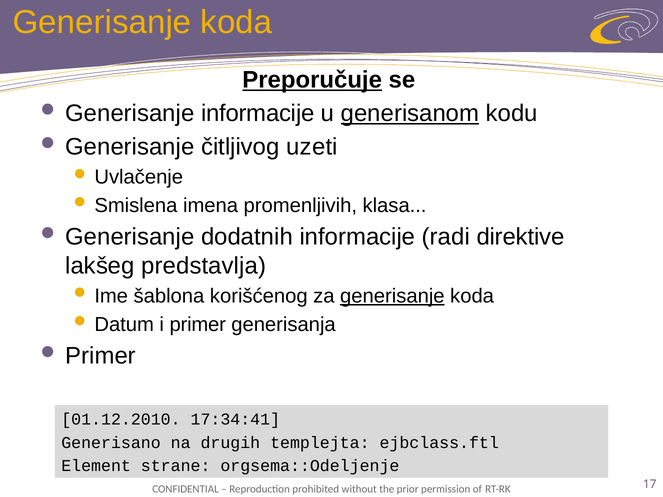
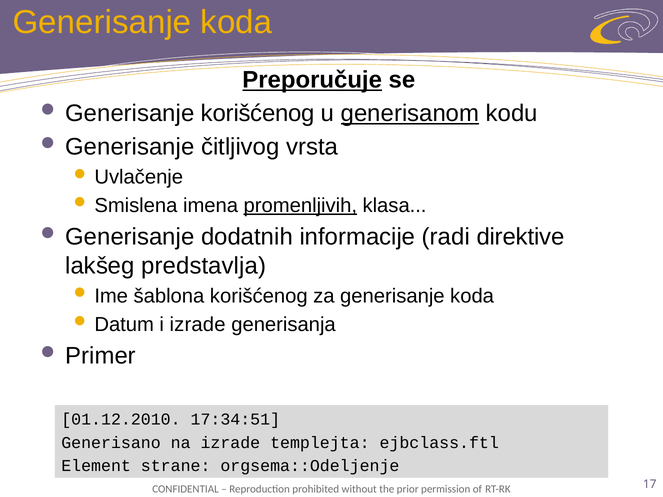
Generisanje informacije: informacije -> korišćenog
uzeti: uzeti -> vrsta
promenljivih underline: none -> present
generisanje at (392, 296) underline: present -> none
i primer: primer -> izrade
17:34:41: 17:34:41 -> 17:34:51
na drugih: drugih -> izrade
